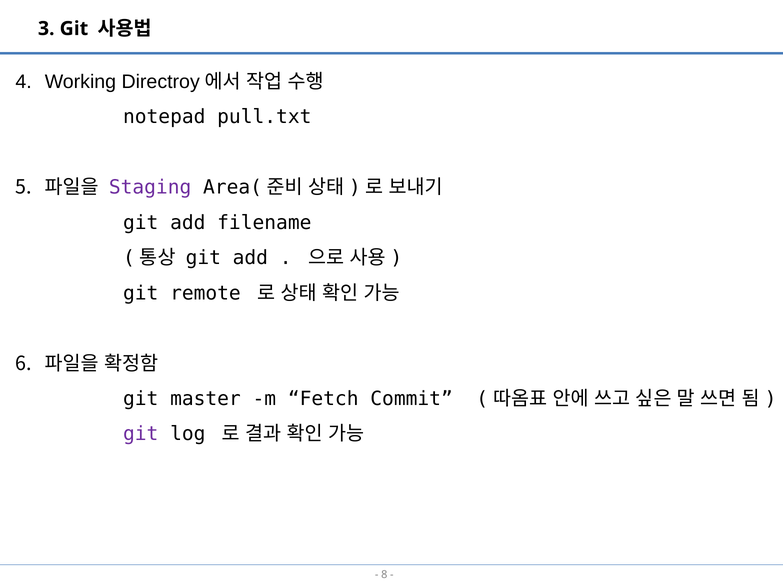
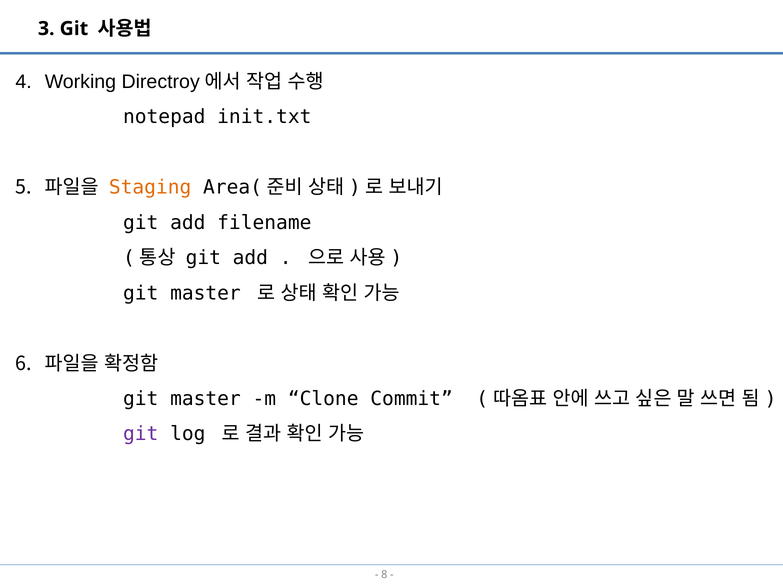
pull.txt: pull.txt -> init.txt
Staging colour: purple -> orange
remote at (205, 293): remote -> master
Fetch: Fetch -> Clone
